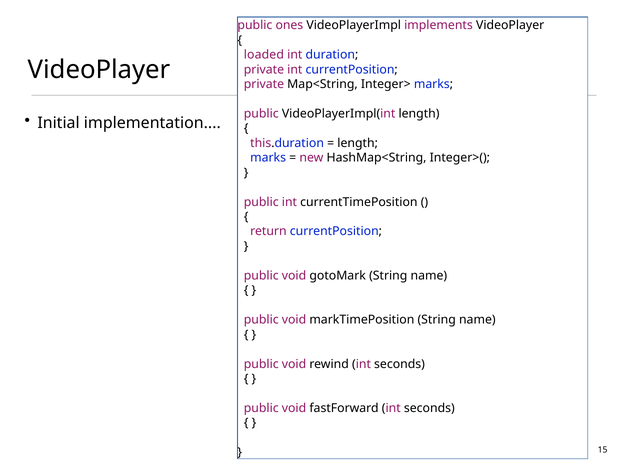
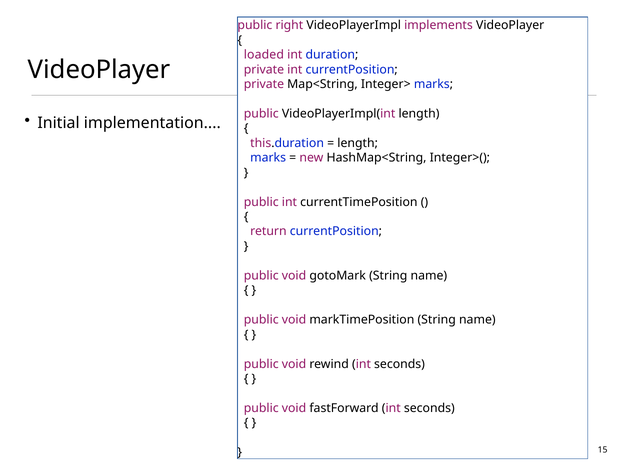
ones: ones -> right
